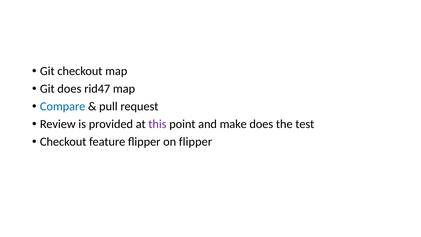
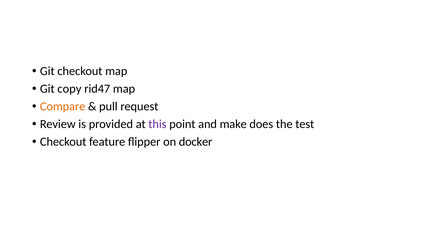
Git does: does -> copy
Compare colour: blue -> orange
on flipper: flipper -> docker
